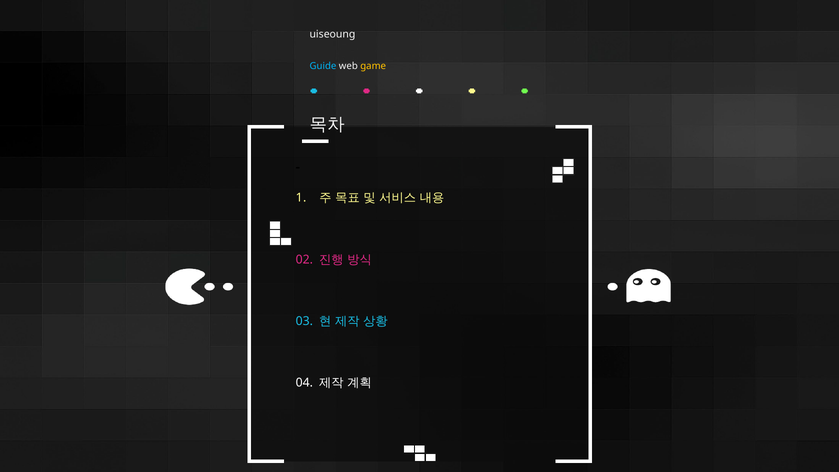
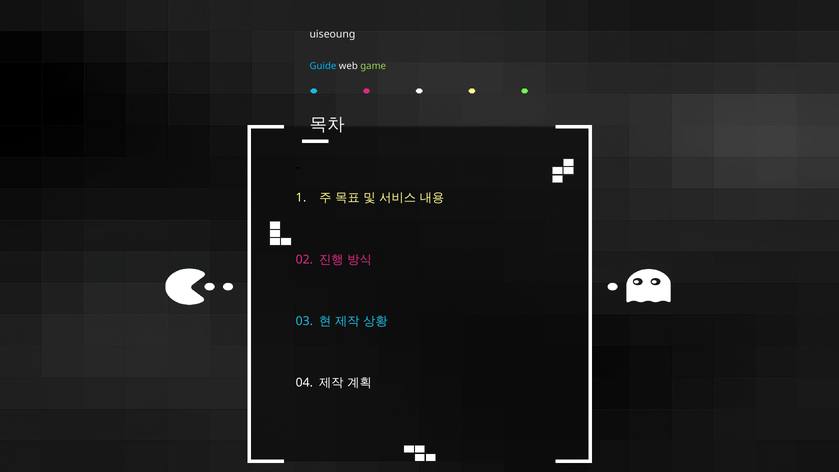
game colour: yellow -> light green
